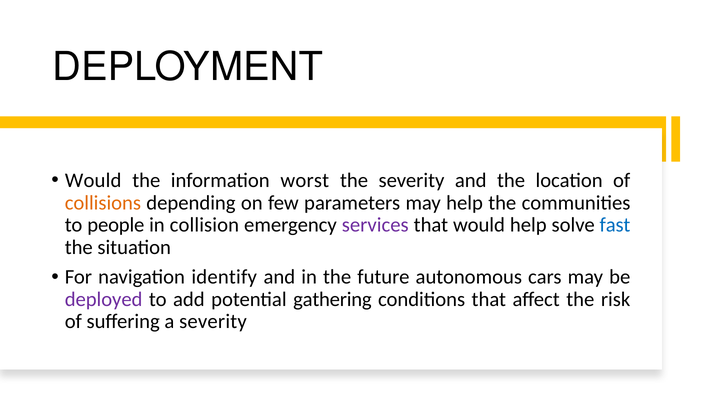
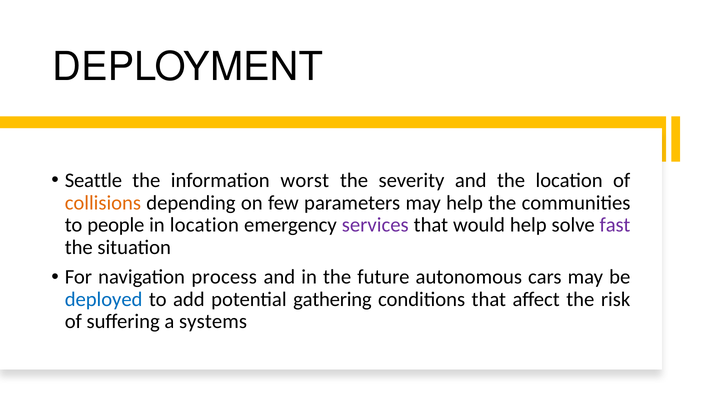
Would at (93, 180): Would -> Seattle
in collision: collision -> location
fast colour: blue -> purple
identify: identify -> process
deployed colour: purple -> blue
a severity: severity -> systems
